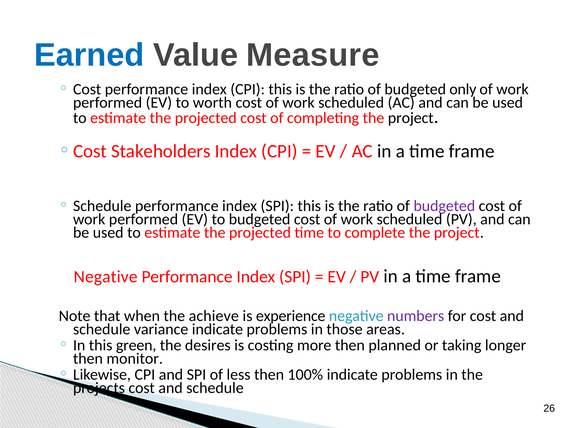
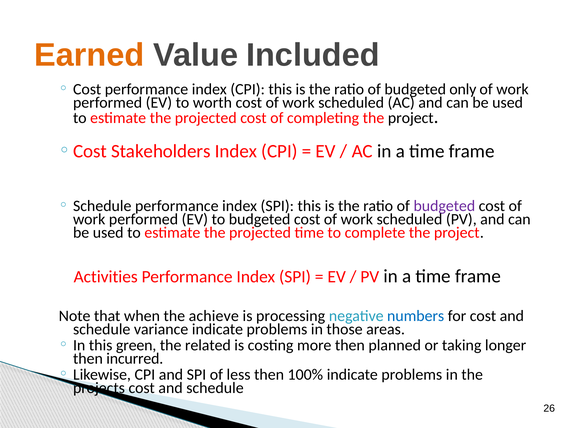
Earned colour: blue -> orange
Measure: Measure -> Included
Negative at (106, 277): Negative -> Activities
experience: experience -> processing
numbers colour: purple -> blue
desires: desires -> related
monitor: monitor -> incurred
